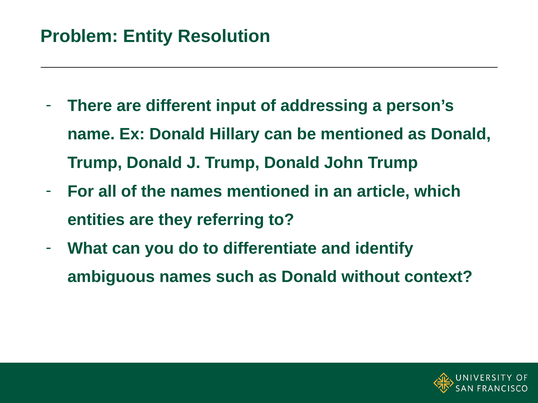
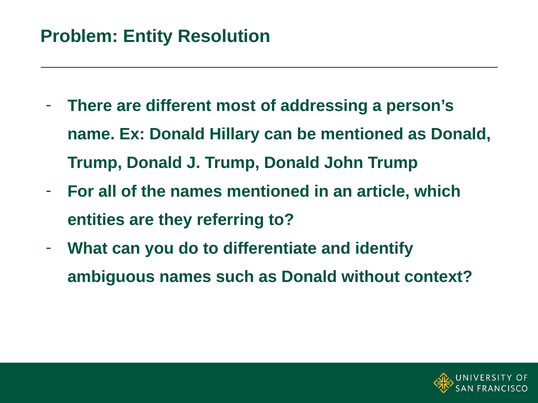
input: input -> most
